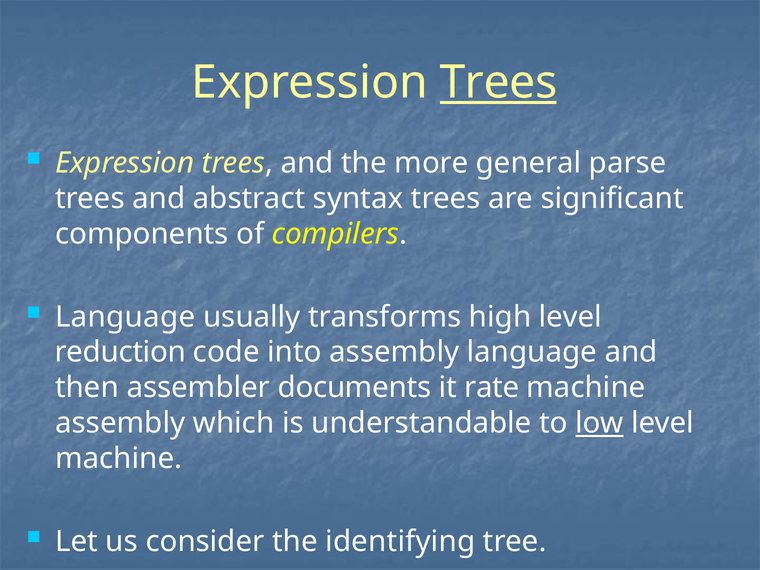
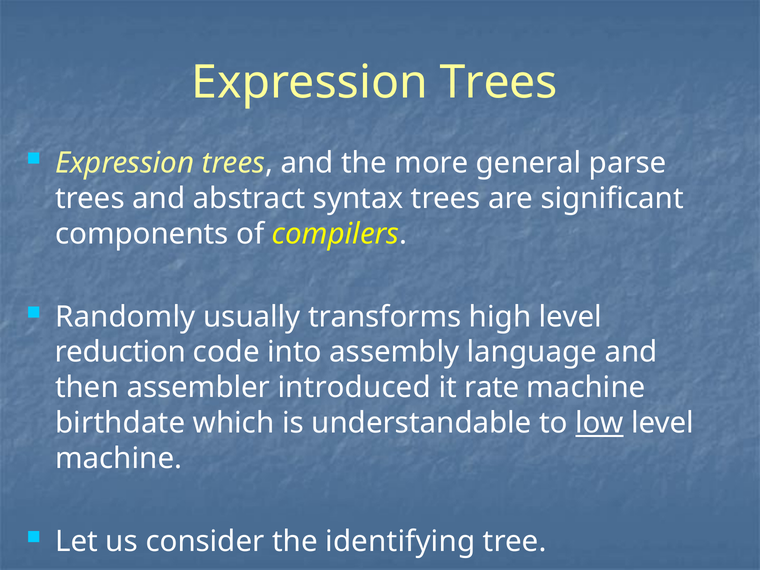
Trees at (498, 82) underline: present -> none
Language at (125, 317): Language -> Randomly
documents: documents -> introduced
assembly at (120, 423): assembly -> birthdate
